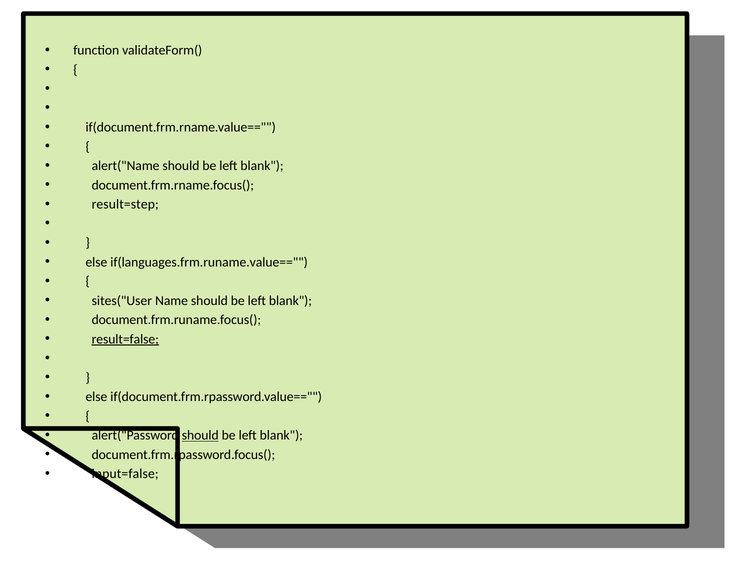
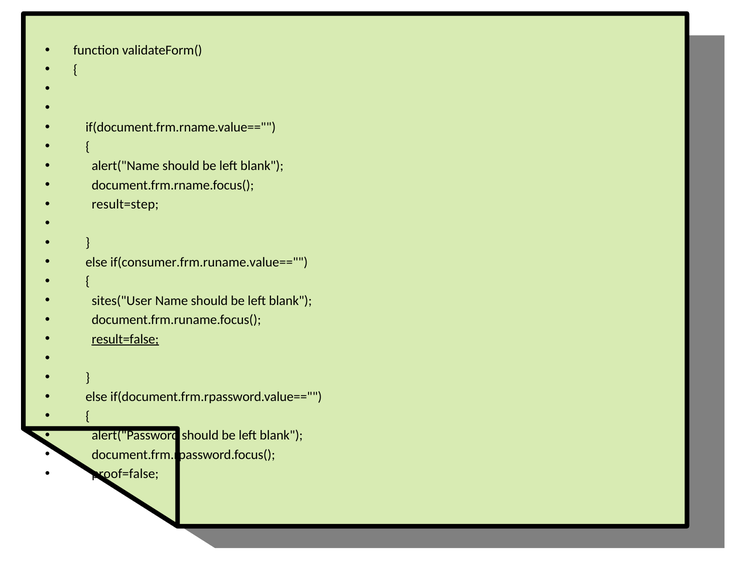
if(languages.frm.runame.value==: if(languages.frm.runame.value== -> if(consumer.frm.runame.value==
should at (200, 435) underline: present -> none
input=false: input=false -> proof=false
